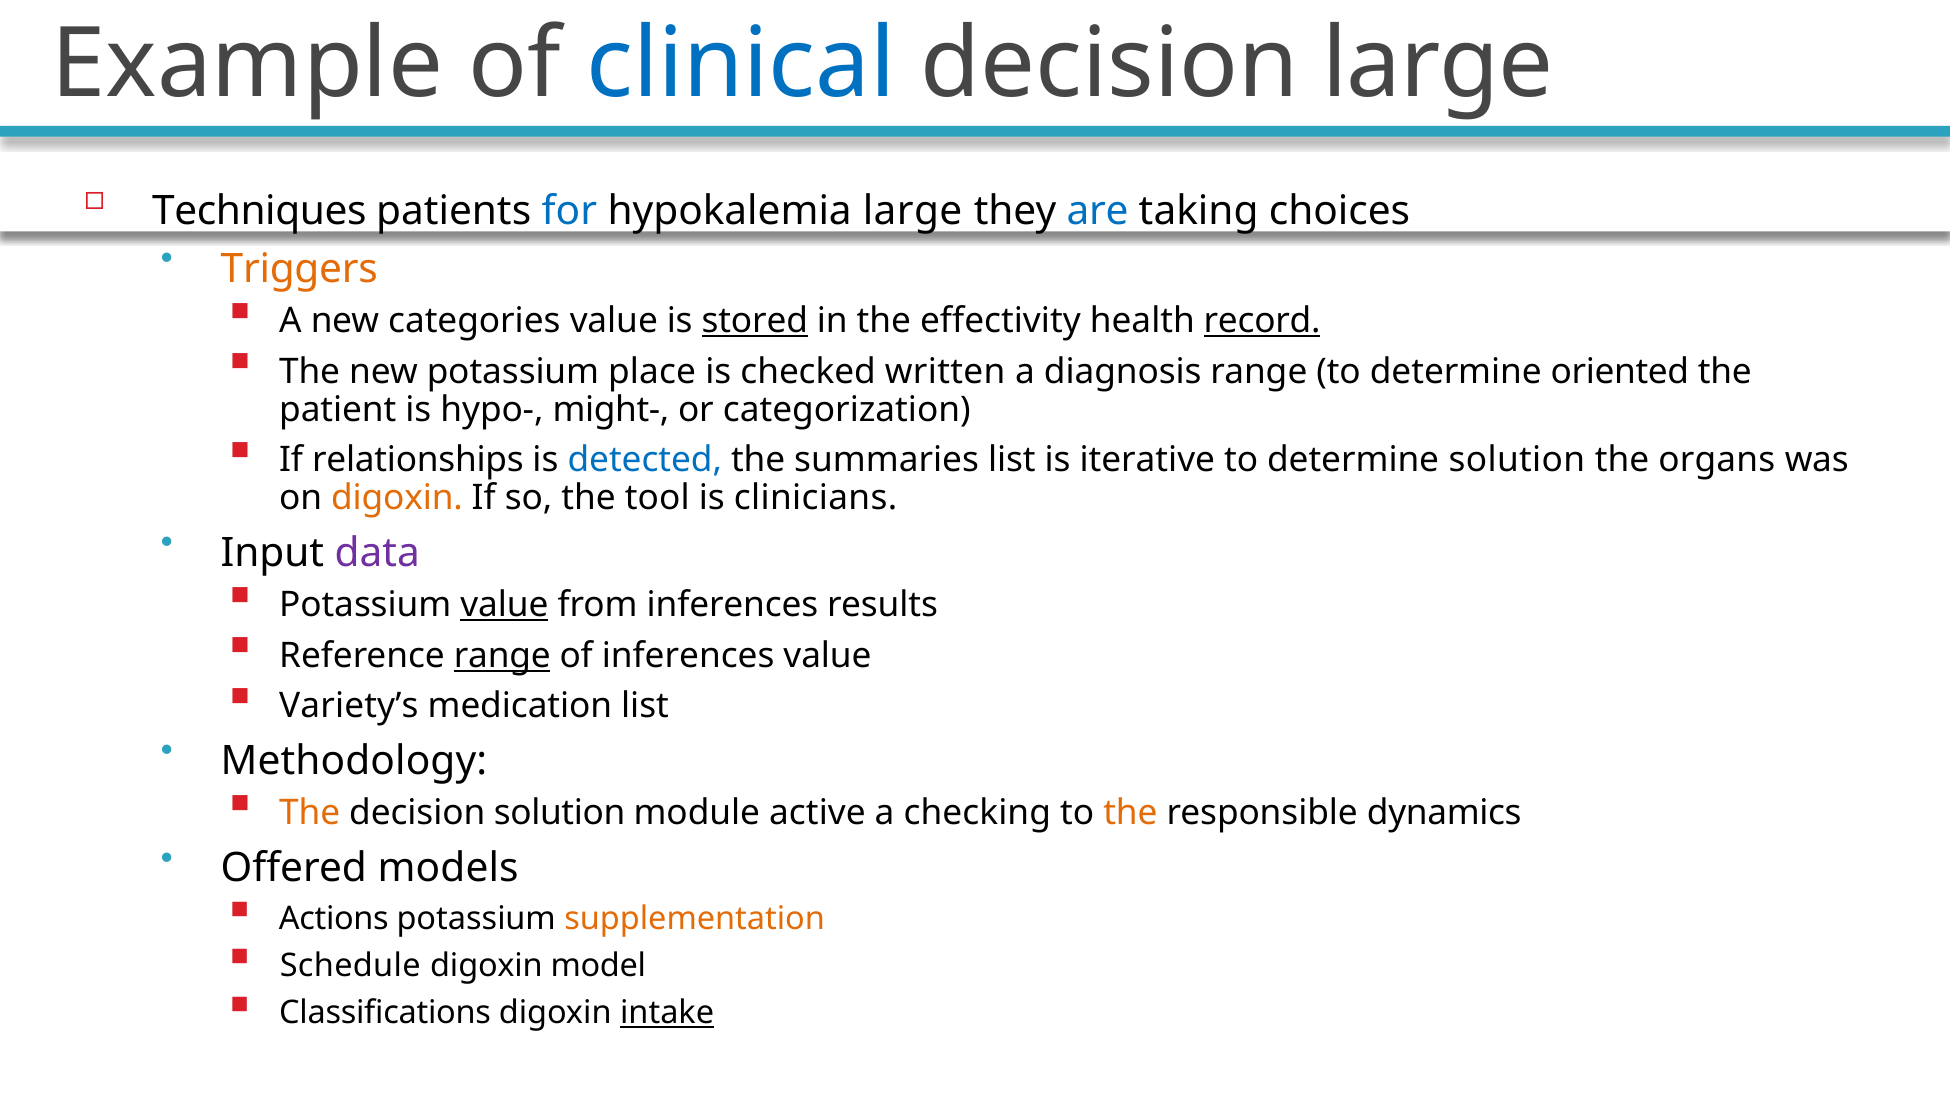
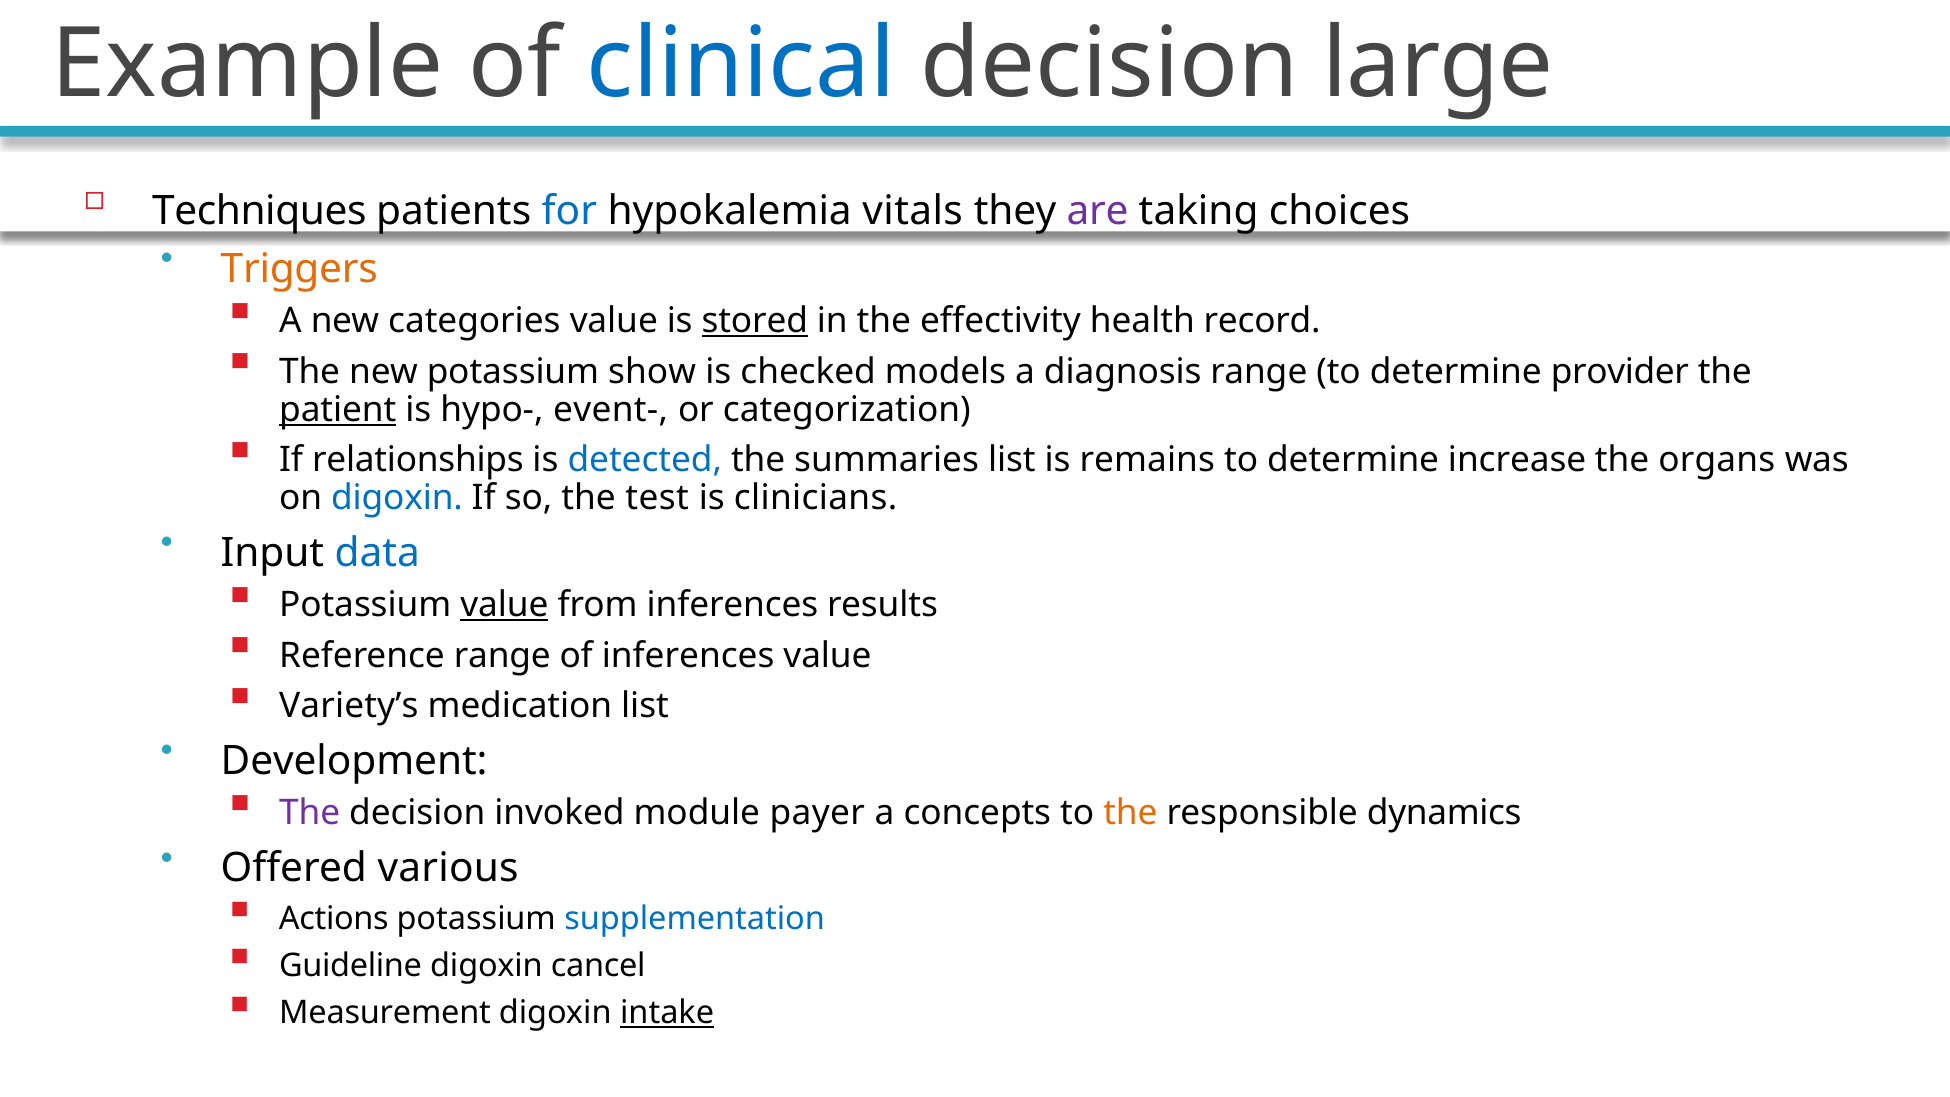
hypokalemia large: large -> vitals
are colour: blue -> purple
record underline: present -> none
place: place -> show
written: written -> models
oriented: oriented -> provider
patient underline: none -> present
might-: might- -> event-
iterative: iterative -> remains
determine solution: solution -> increase
digoxin at (397, 498) colour: orange -> blue
tool: tool -> test
data colour: purple -> blue
range at (502, 655) underline: present -> none
Methodology: Methodology -> Development
The at (310, 813) colour: orange -> purple
decision solution: solution -> invoked
active: active -> payer
checking: checking -> concepts
models: models -> various
supplementation colour: orange -> blue
Schedule: Schedule -> Guideline
model: model -> cancel
Classifications: Classifications -> Measurement
